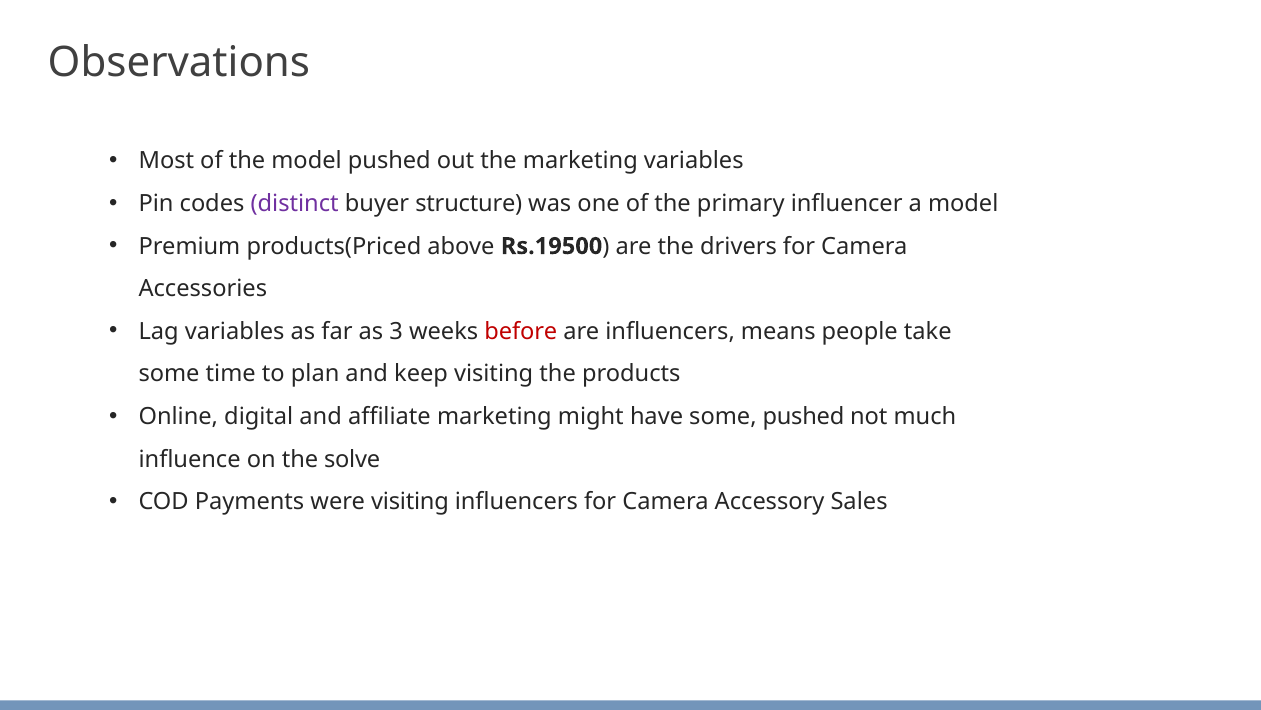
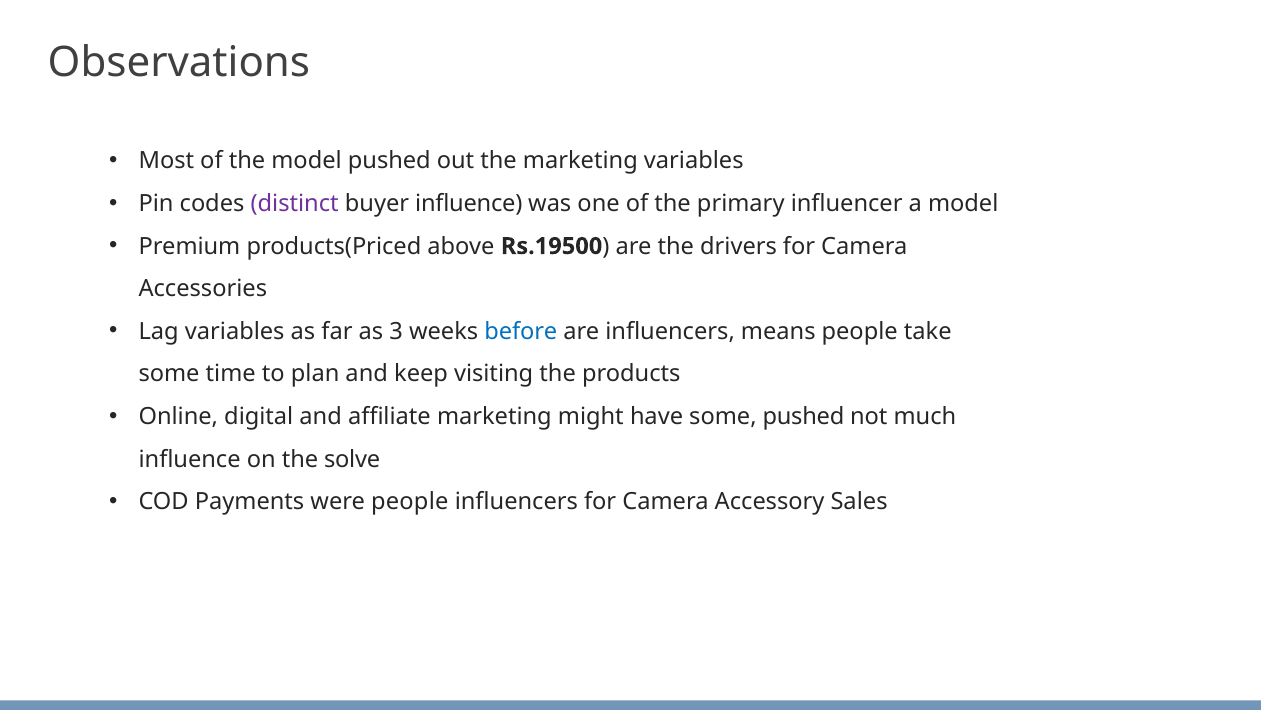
buyer structure: structure -> influence
before colour: red -> blue
were visiting: visiting -> people
